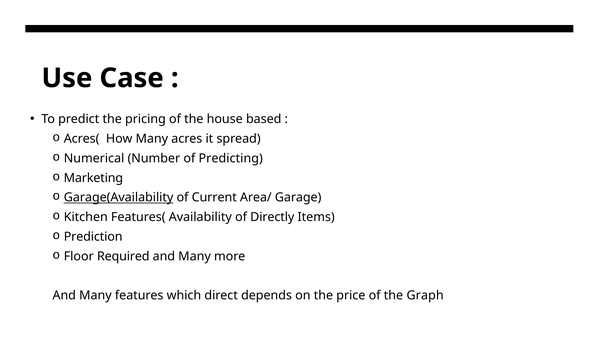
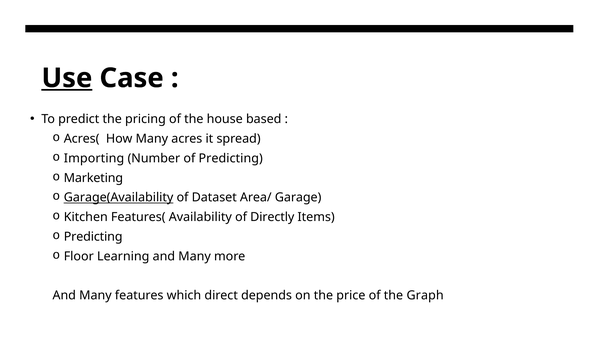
Use underline: none -> present
Numerical: Numerical -> Importing
Current: Current -> Dataset
Prediction at (93, 237): Prediction -> Predicting
Required: Required -> Learning
